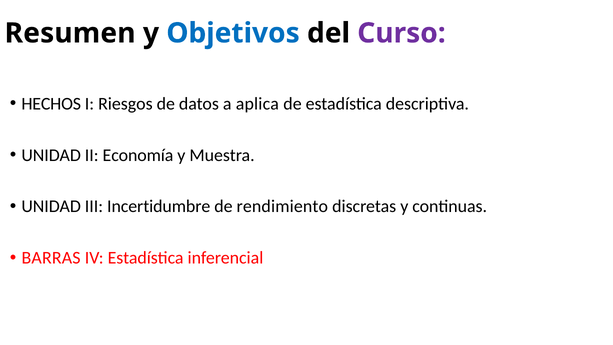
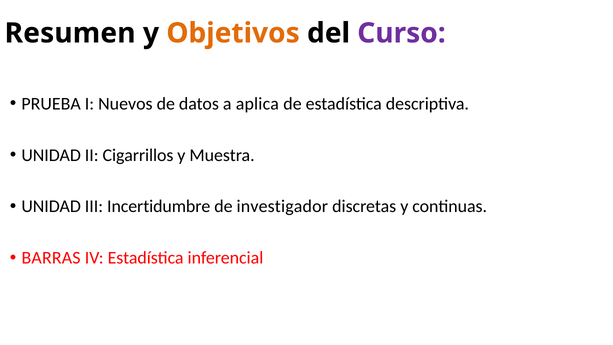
Objetivos colour: blue -> orange
HECHOS: HECHOS -> PRUEBA
Riesgos: Riesgos -> Nuevos
Economía: Economía -> Cigarrillos
rendimiento: rendimiento -> investigador
